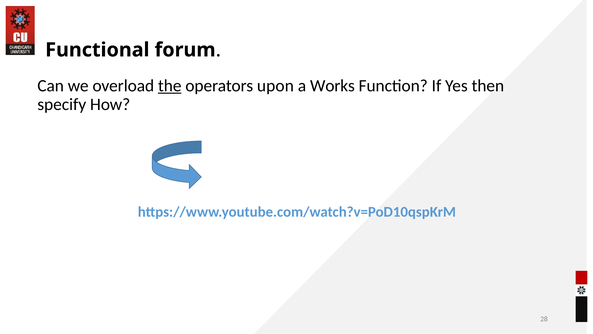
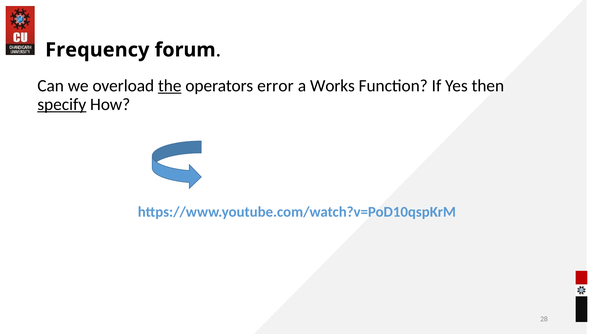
Functional: Functional -> Frequency
upon: upon -> error
specify underline: none -> present
